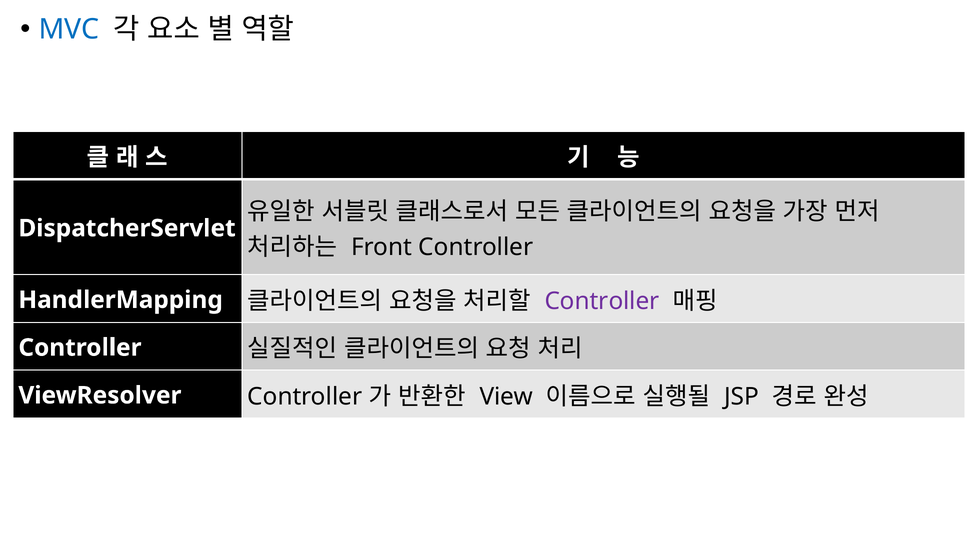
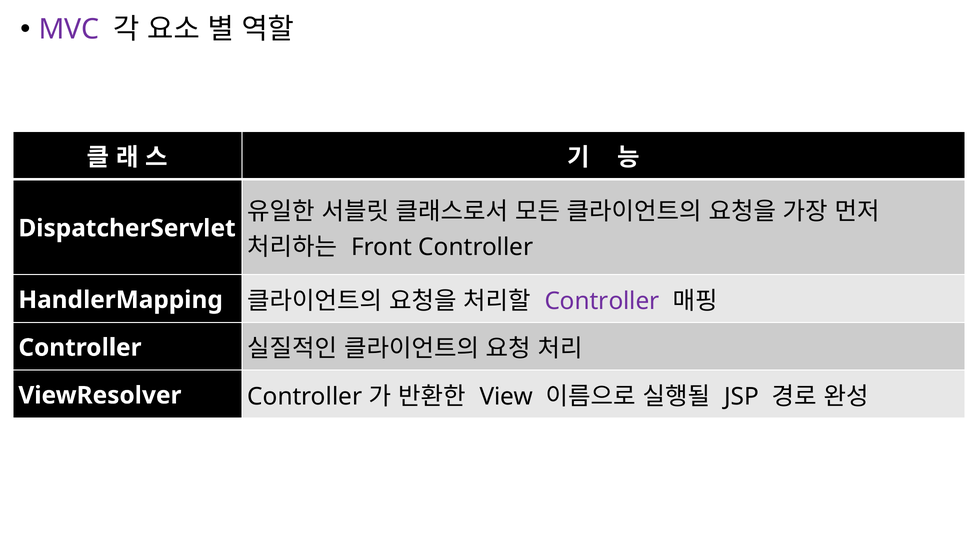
MVC colour: blue -> purple
